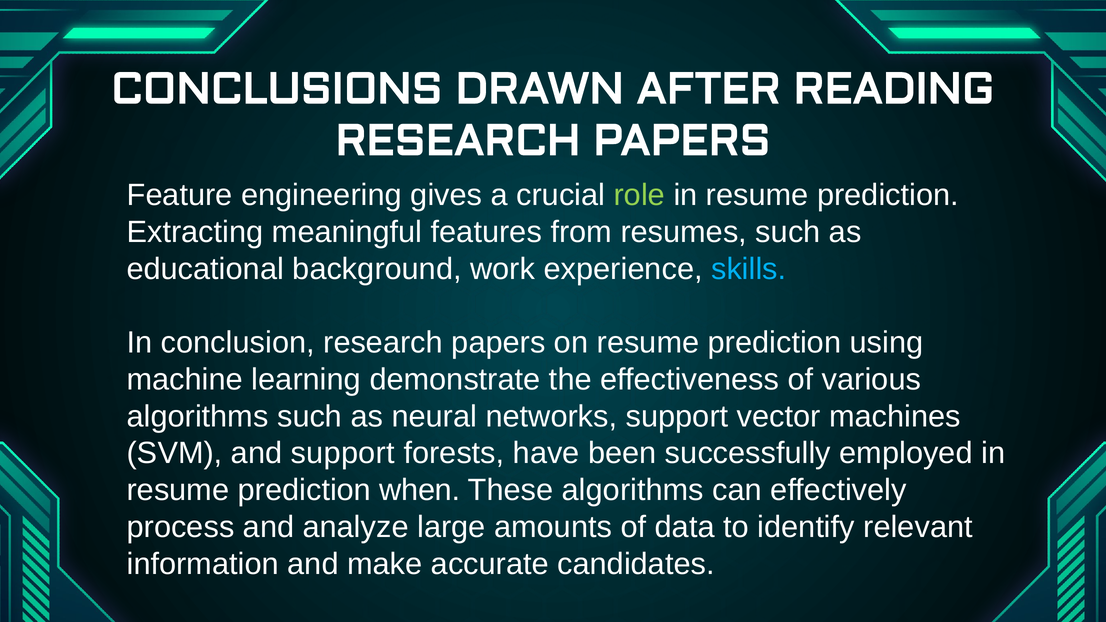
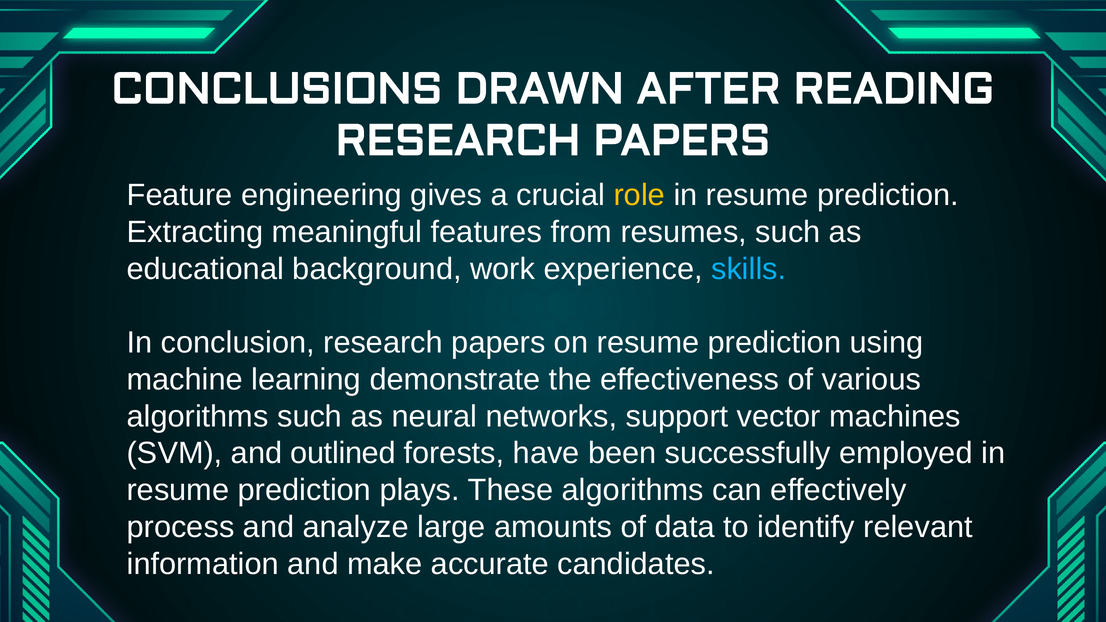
role colour: light green -> yellow
and support: support -> outlined
when: when -> plays
